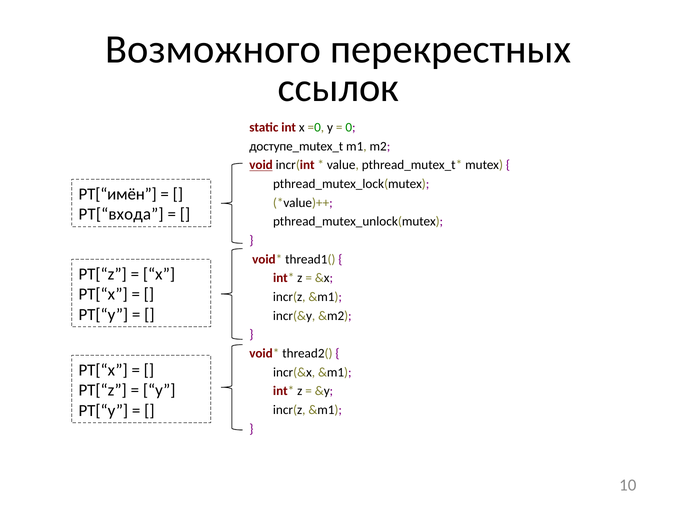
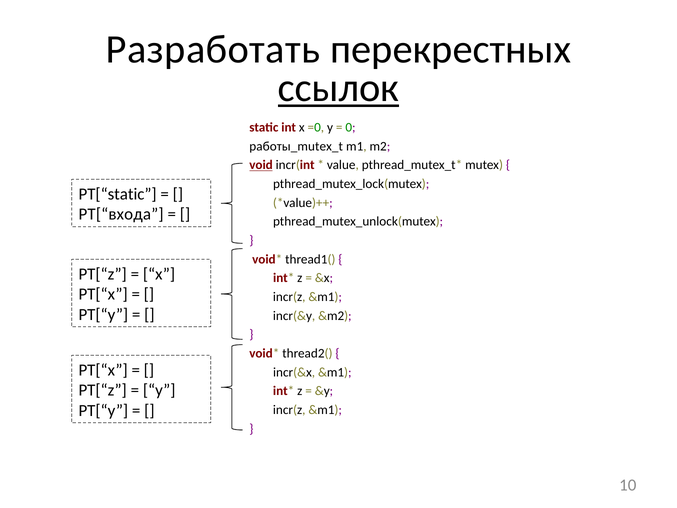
Возможного: Возможного -> Разработать
ссылок underline: none -> present
доступе_mutex_t: доступе_mutex_t -> работы_mutex_t
PT[“имён: PT[“имён -> PT[“static
